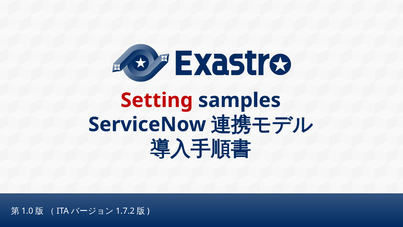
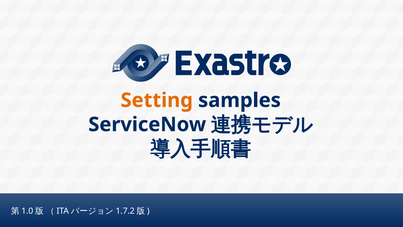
Setting colour: red -> orange
